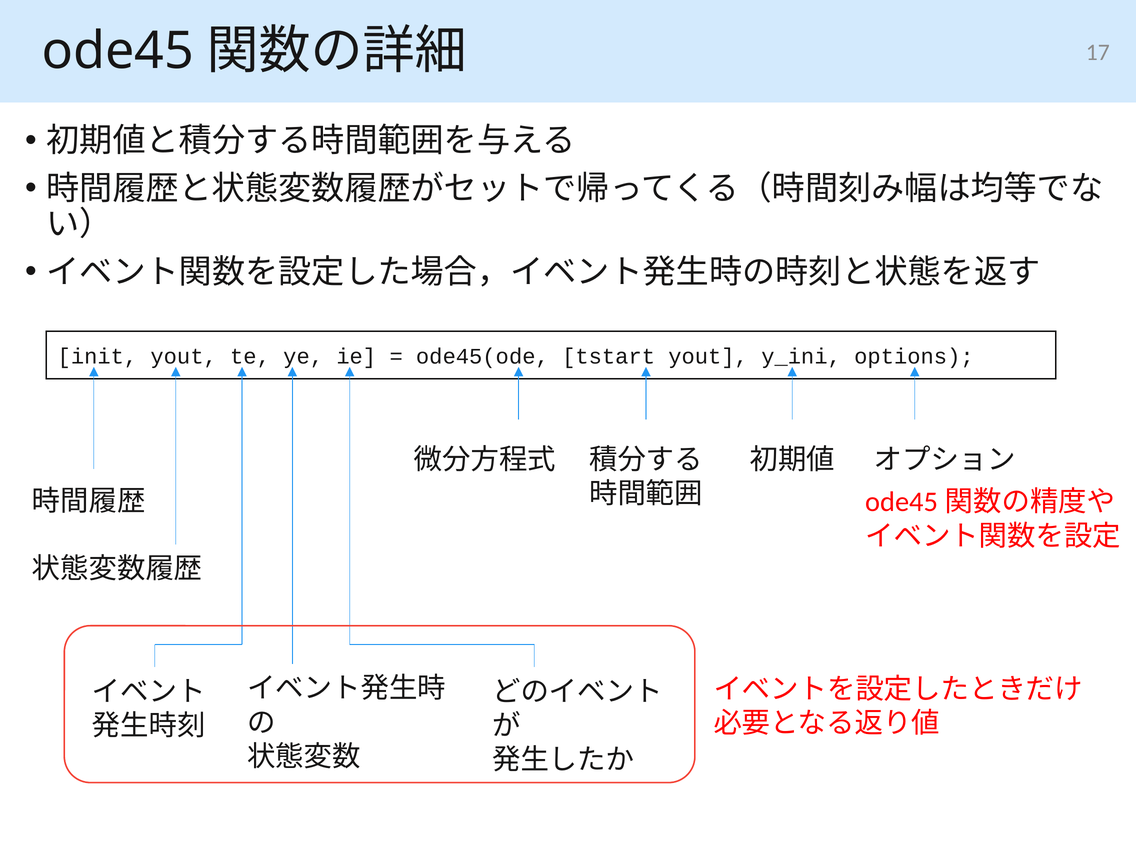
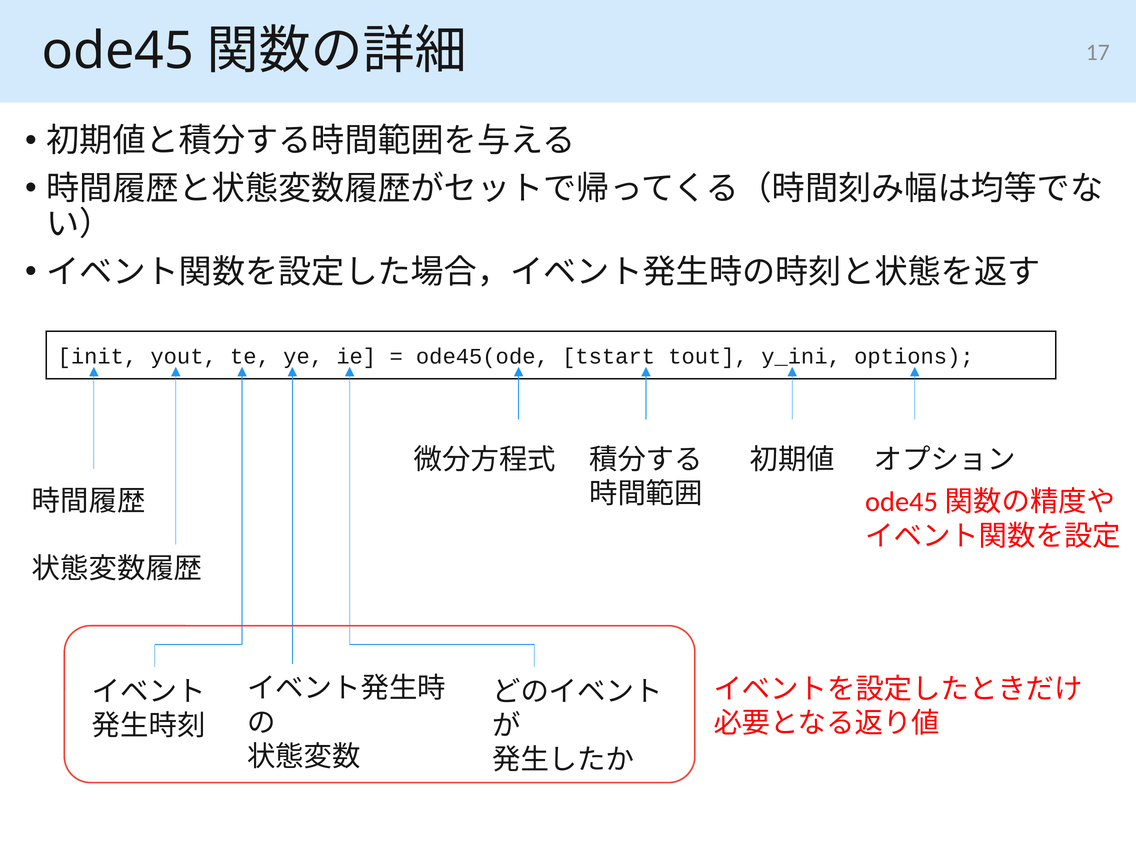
tstart yout: yout -> tout
